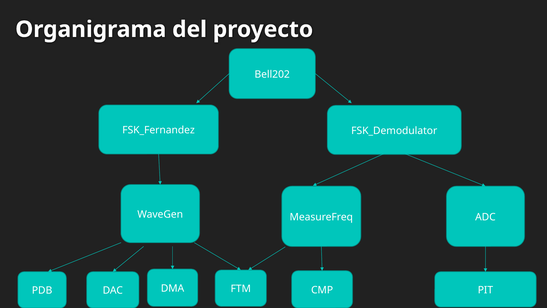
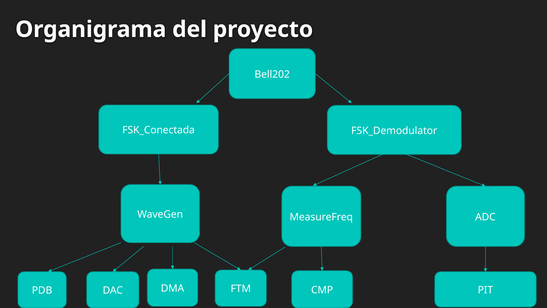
FSK_Fernandez: FSK_Fernandez -> FSK_Conectada
